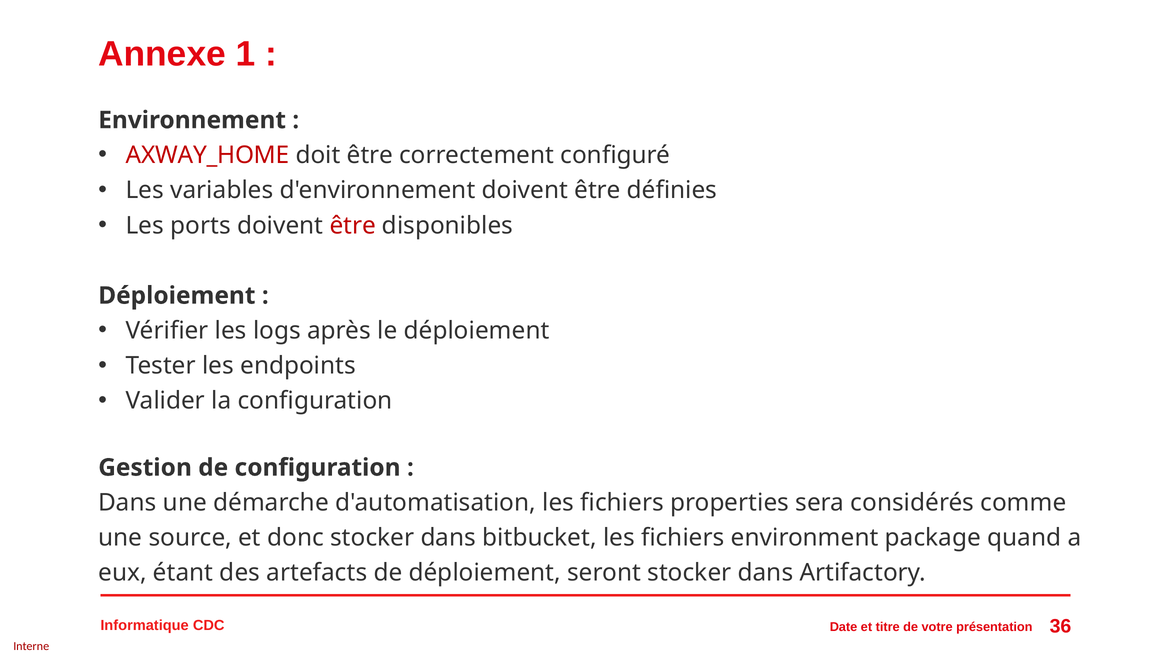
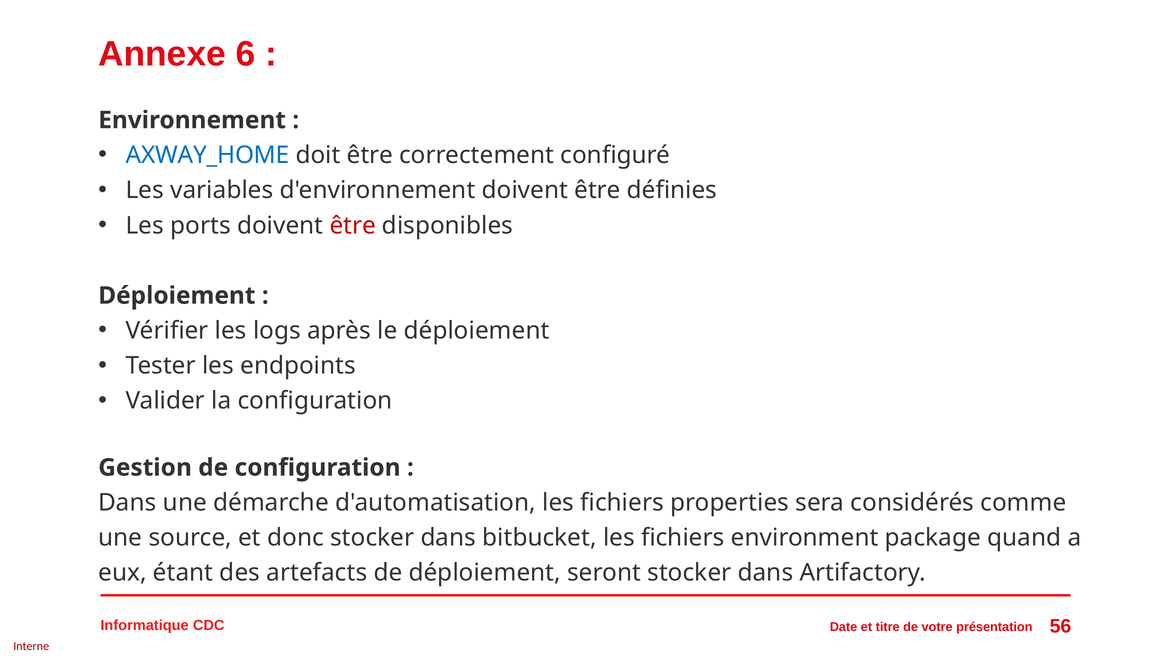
1: 1 -> 6
AXWAY_HOME colour: red -> blue
36: 36 -> 56
